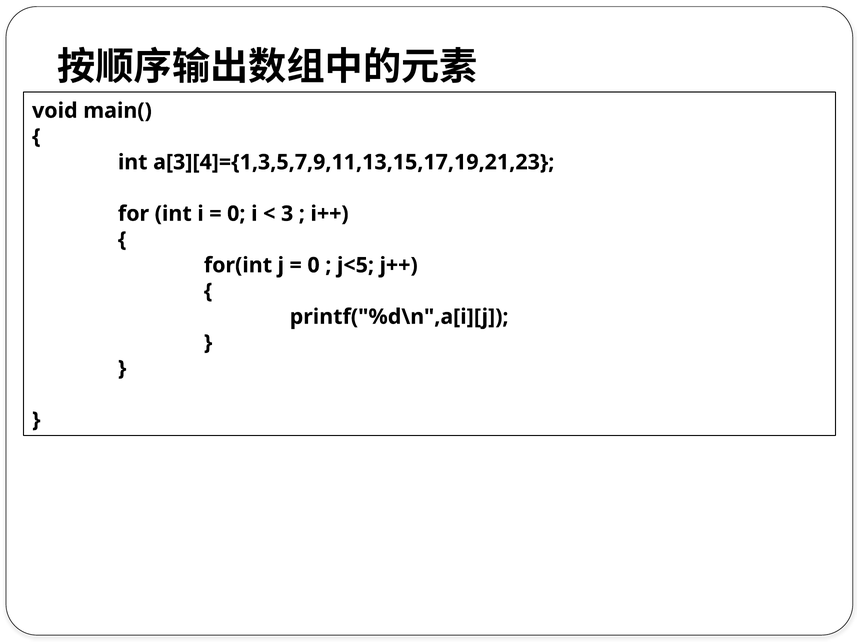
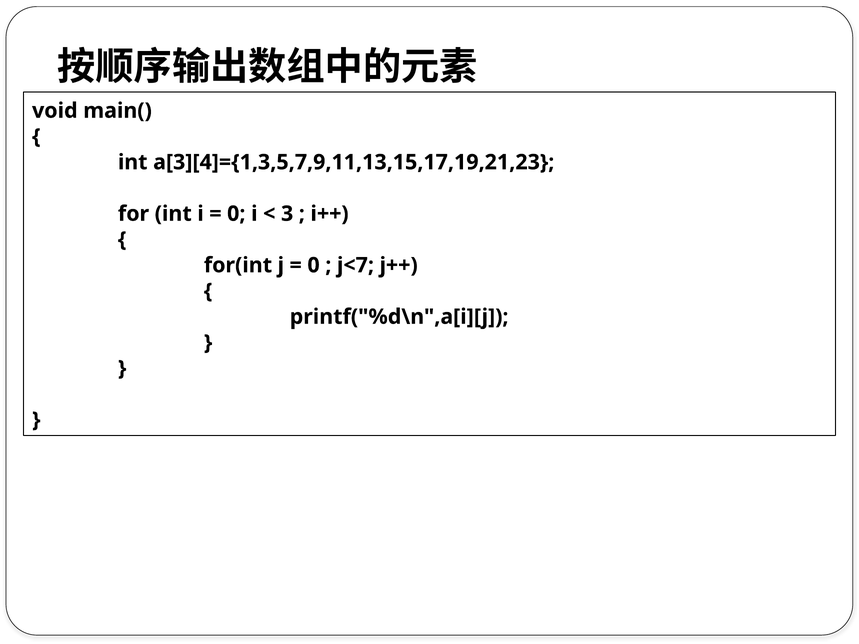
j<5: j<5 -> j<7
